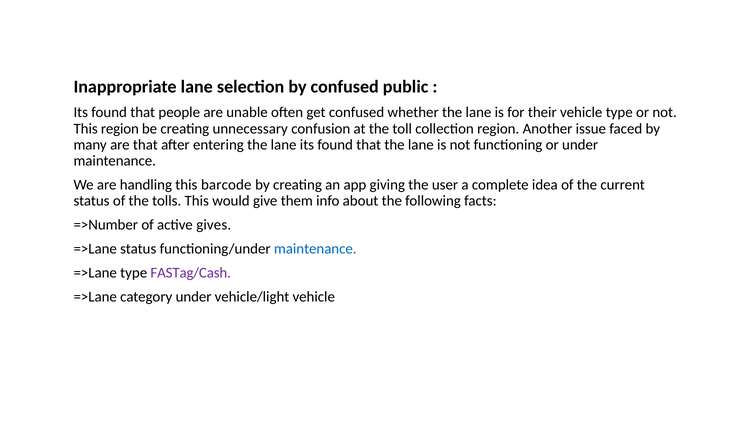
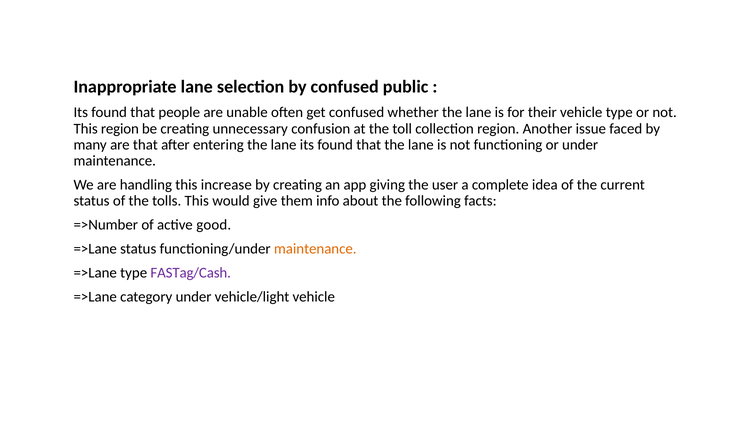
barcode: barcode -> increase
gives: gives -> good
maintenance at (315, 249) colour: blue -> orange
